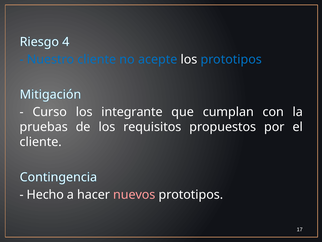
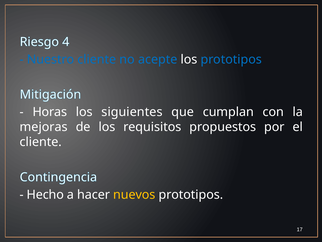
Curso: Curso -> Horas
integrante: integrante -> siguientes
pruebas: pruebas -> mejoras
nuevos colour: pink -> yellow
